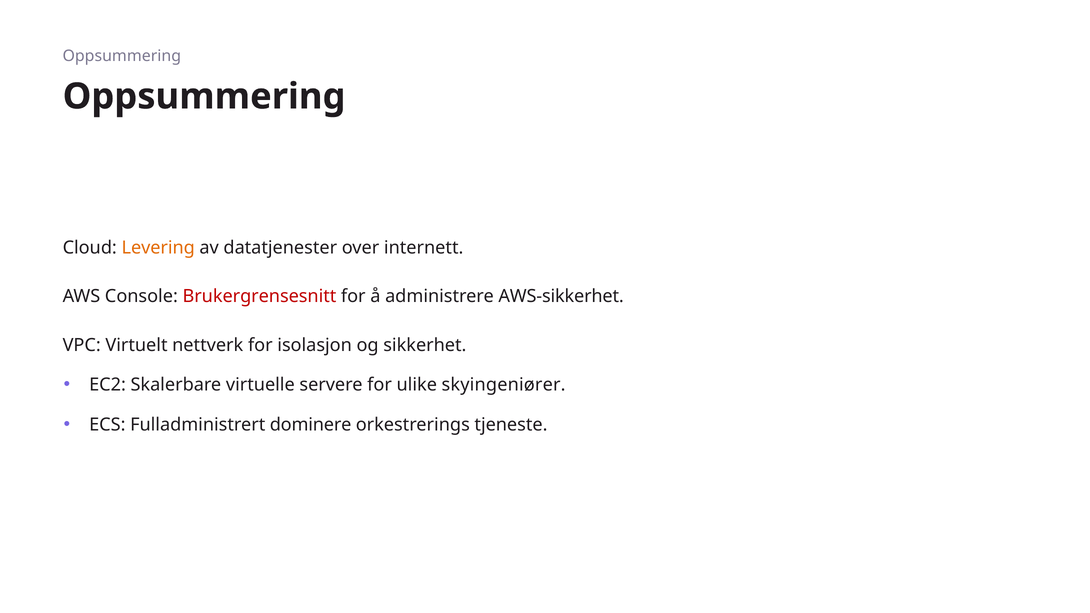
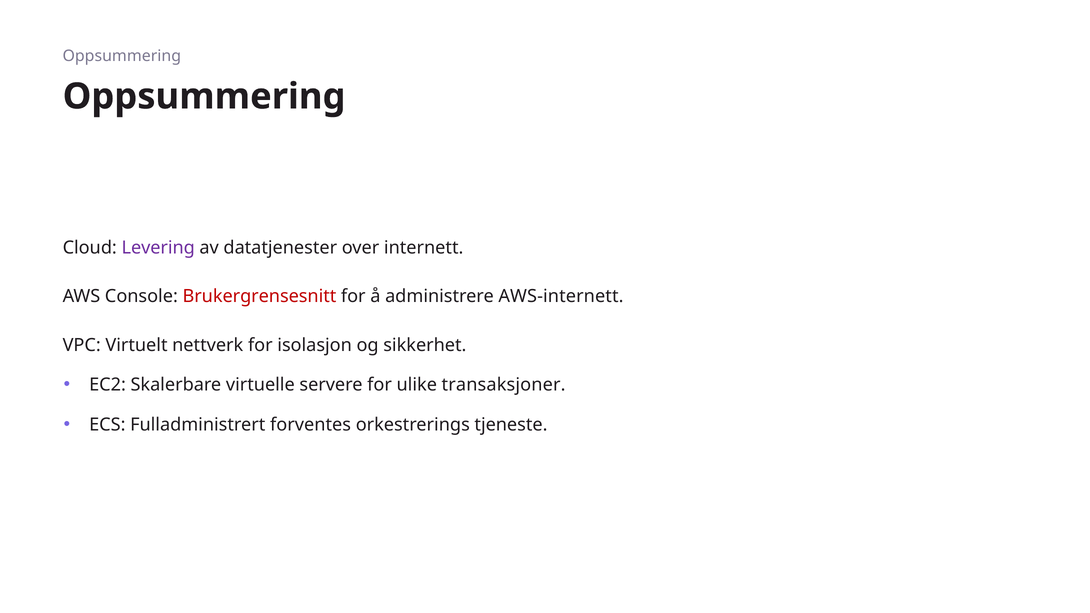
Levering colour: orange -> purple
AWS-sikkerhet: AWS-sikkerhet -> AWS-internett
skyingeniører: skyingeniører -> transaksjoner
dominere: dominere -> forventes
